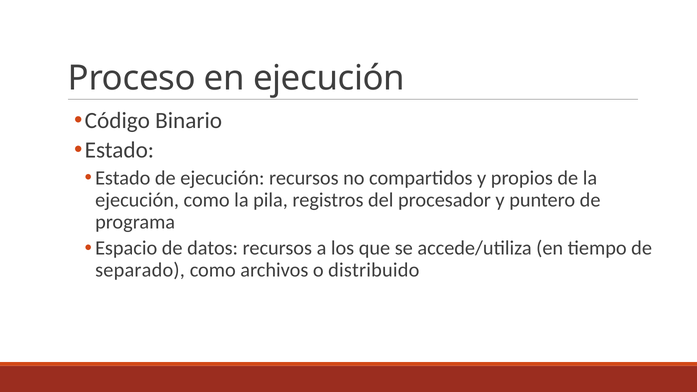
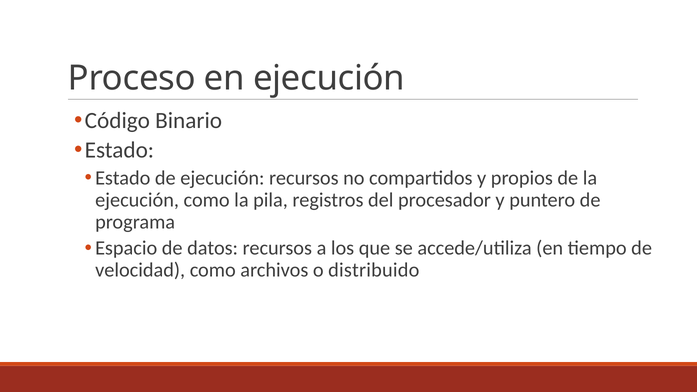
separado: separado -> velocidad
